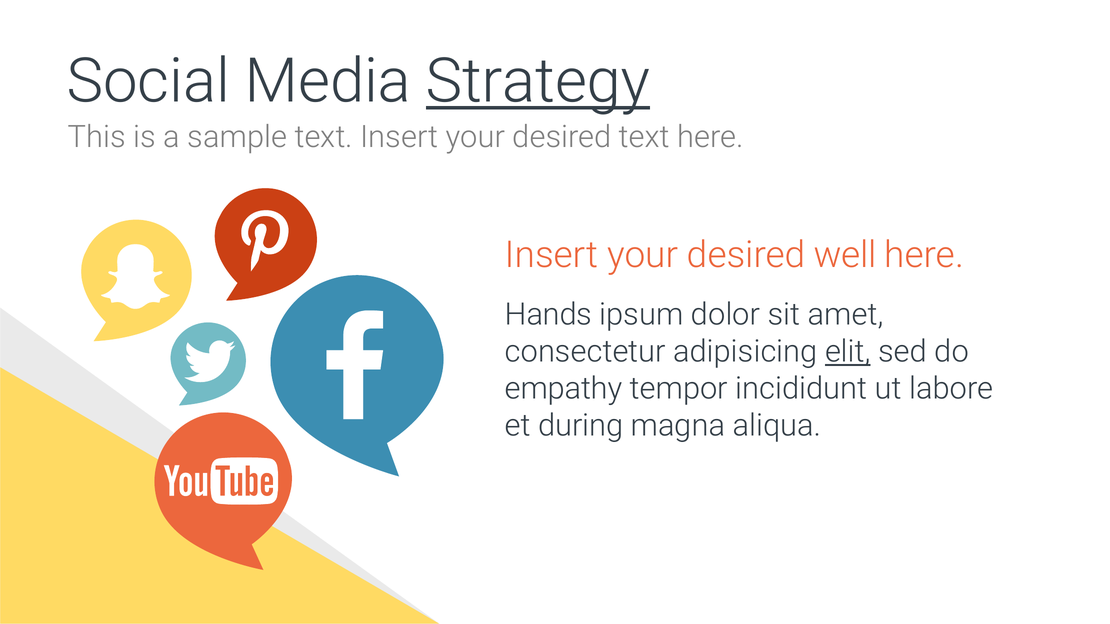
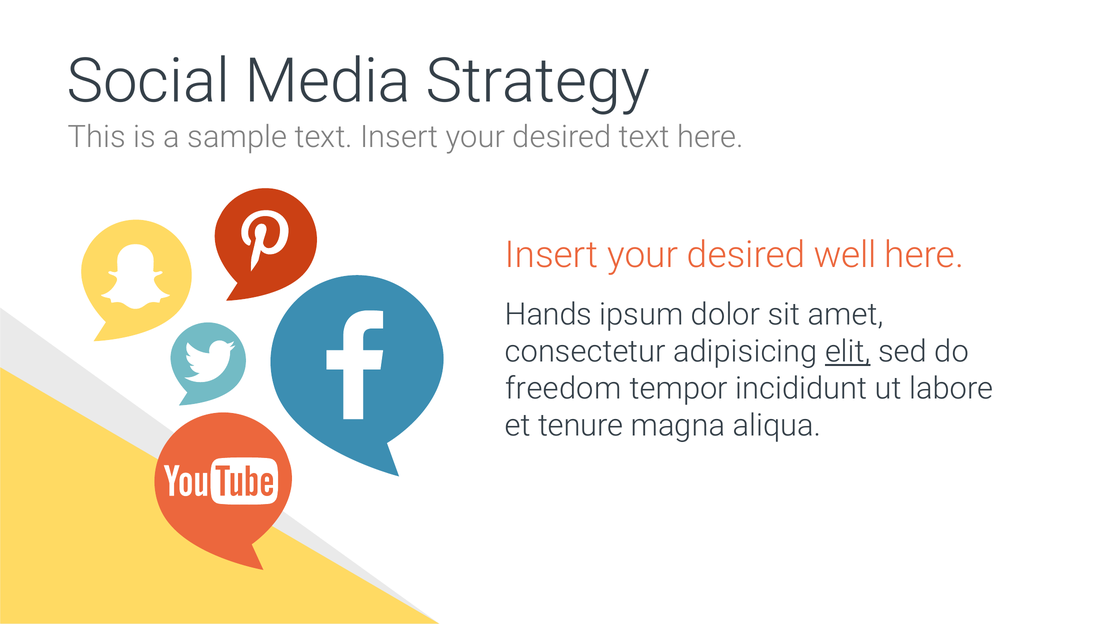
Strategy underline: present -> none
empathy: empathy -> freedom
during: during -> tenure
